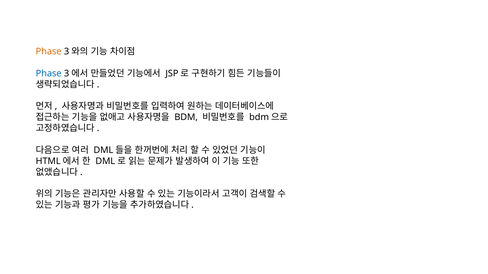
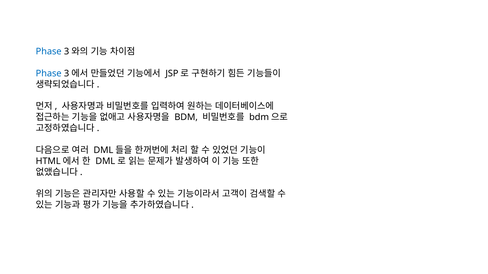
Phase at (49, 52) colour: orange -> blue
